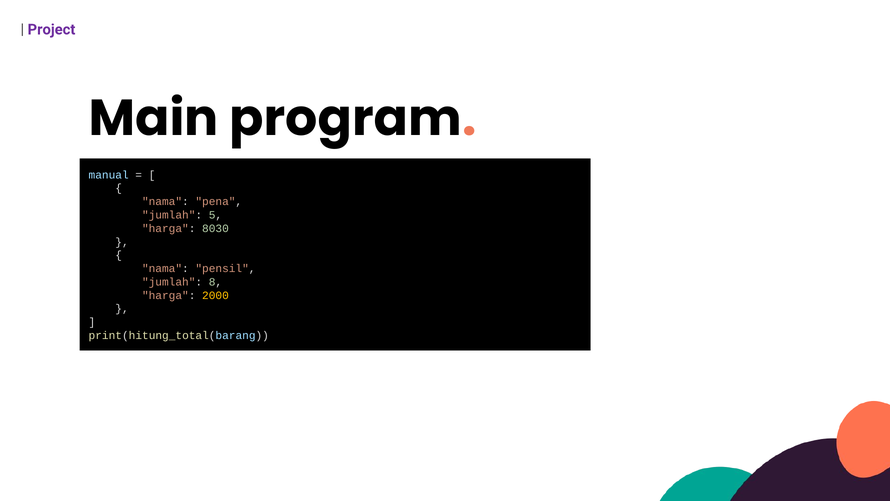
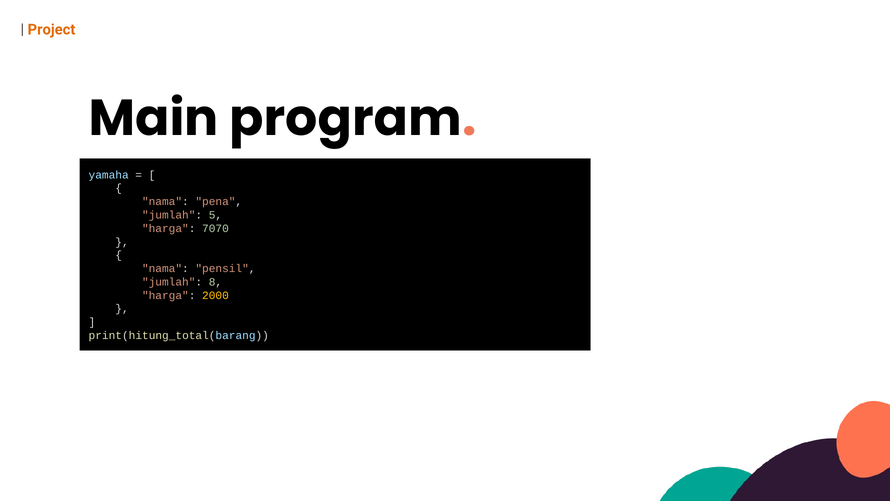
Project colour: purple -> orange
manual: manual -> yamaha
8030: 8030 -> 7070
